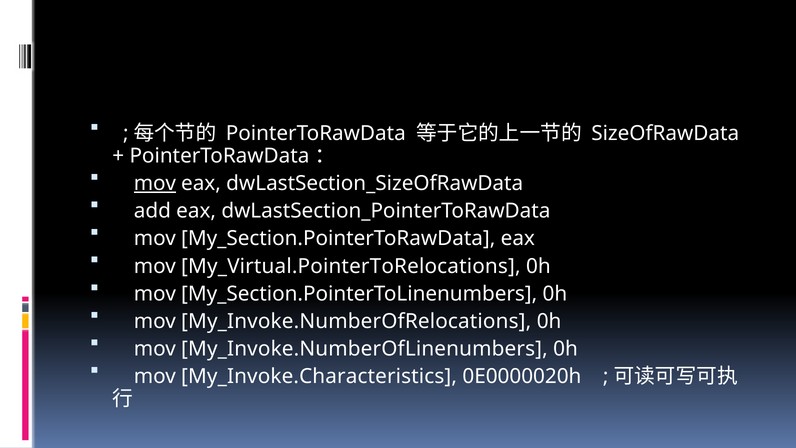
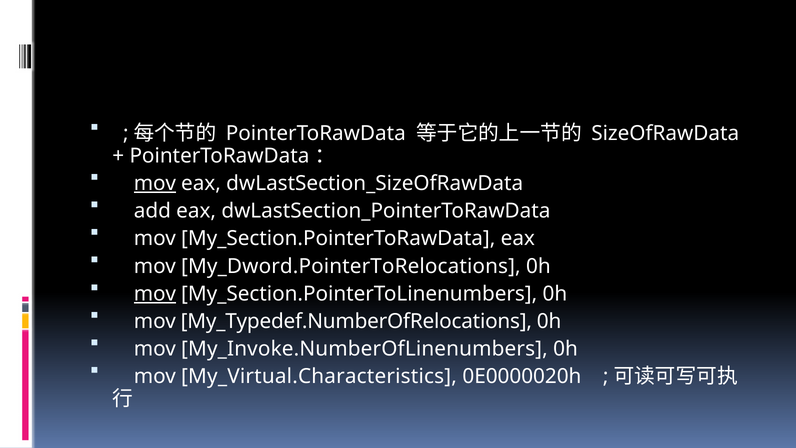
My_Virtual.PointerToRelocations: My_Virtual.PointerToRelocations -> My_Dword.PointerToRelocations
mov at (155, 294) underline: none -> present
My_Invoke.NumberOfRelocations: My_Invoke.NumberOfRelocations -> My_Typedef.NumberOfRelocations
My_Invoke.Characteristics: My_Invoke.Characteristics -> My_Virtual.Characteristics
